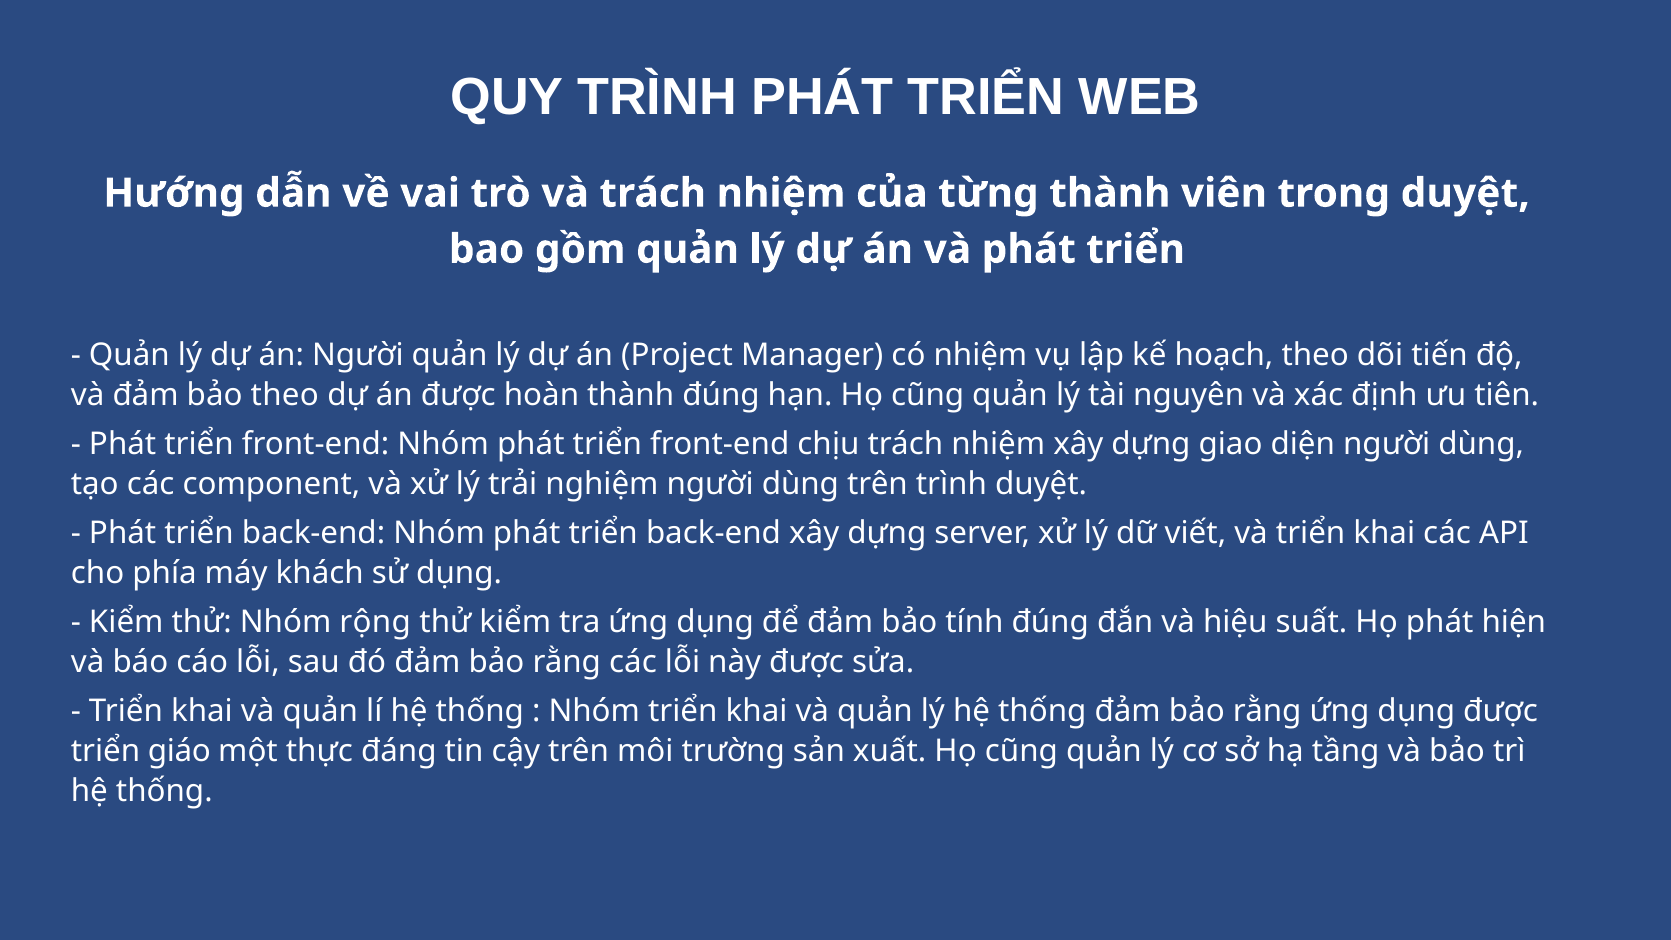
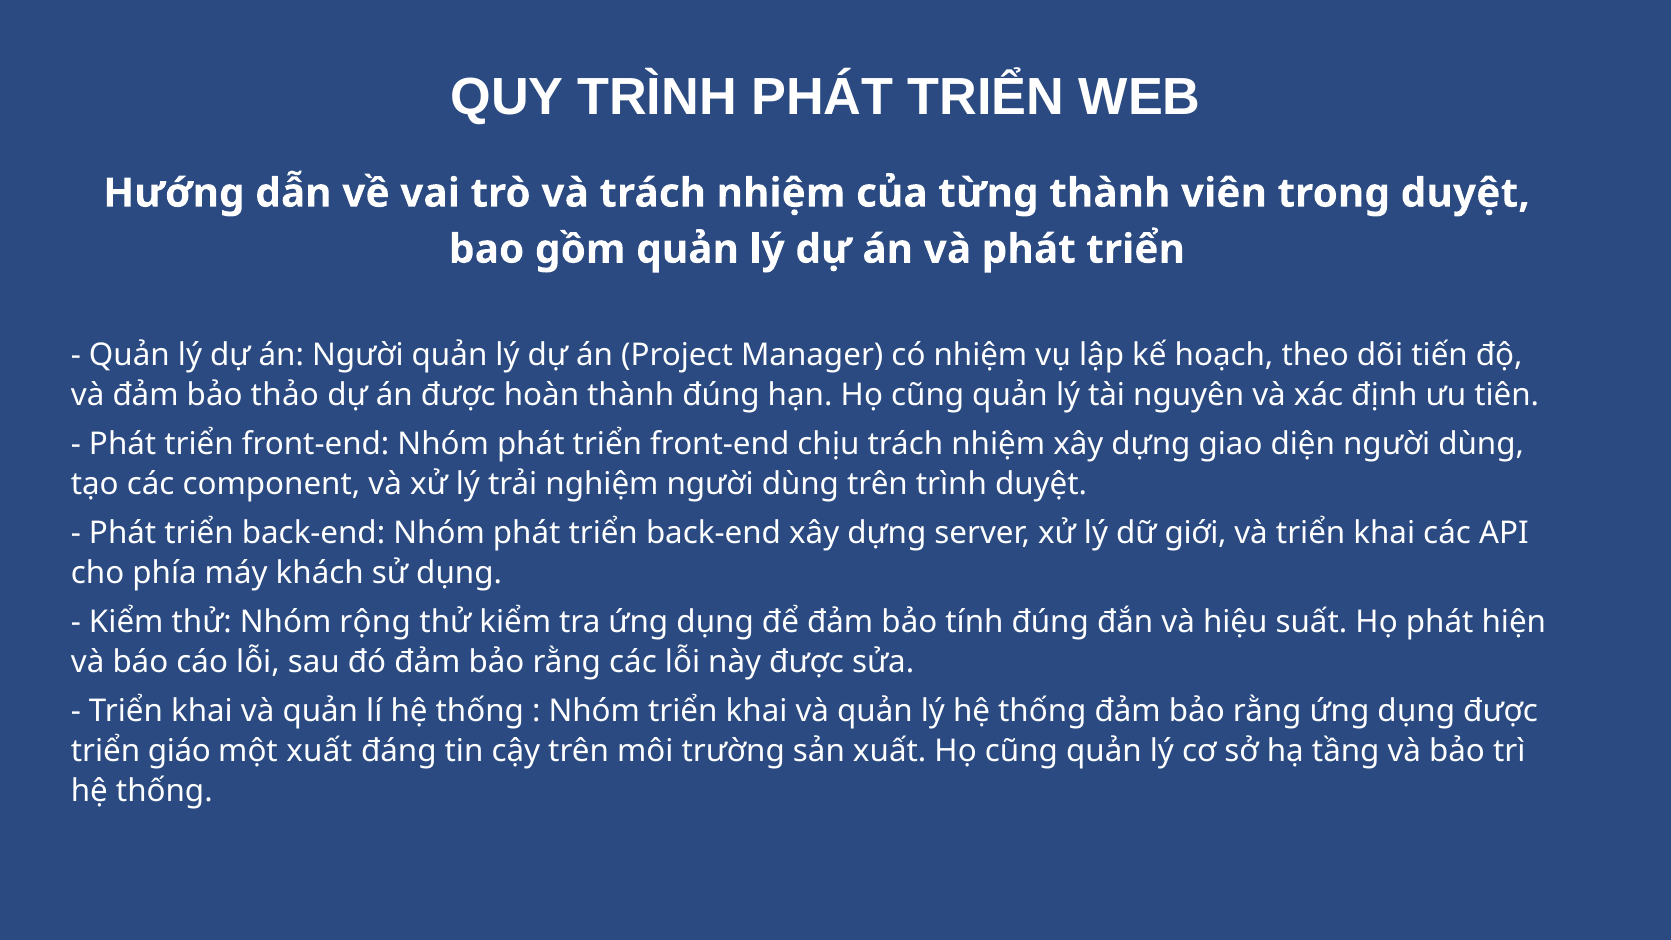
bảo theo: theo -> thảo
viết: viết -> giới
một thực: thực -> xuất
